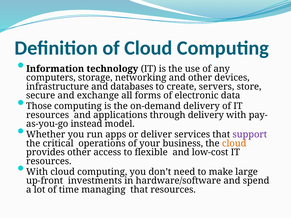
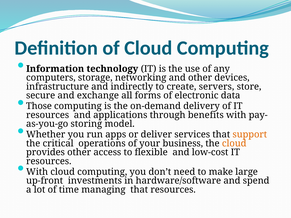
databases: databases -> indirectly
through delivery: delivery -> benefits
instead: instead -> storing
support colour: purple -> orange
